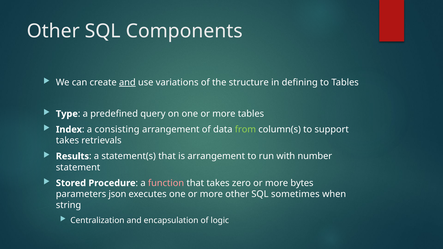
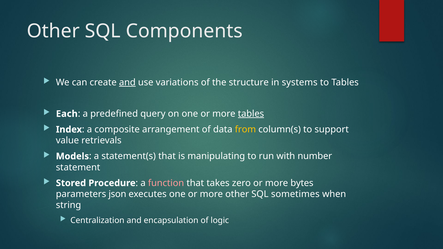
defining: defining -> systems
Type: Type -> Each
tables at (251, 114) underline: none -> present
consisting: consisting -> composite
from colour: light green -> yellow
takes at (67, 141): takes -> value
Results: Results -> Models
is arrangement: arrangement -> manipulating
